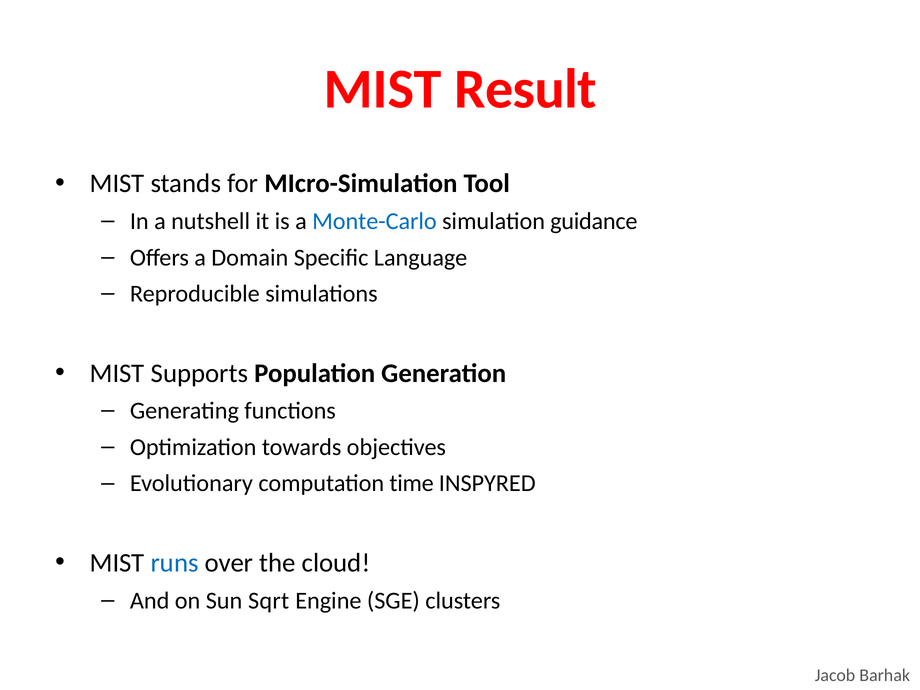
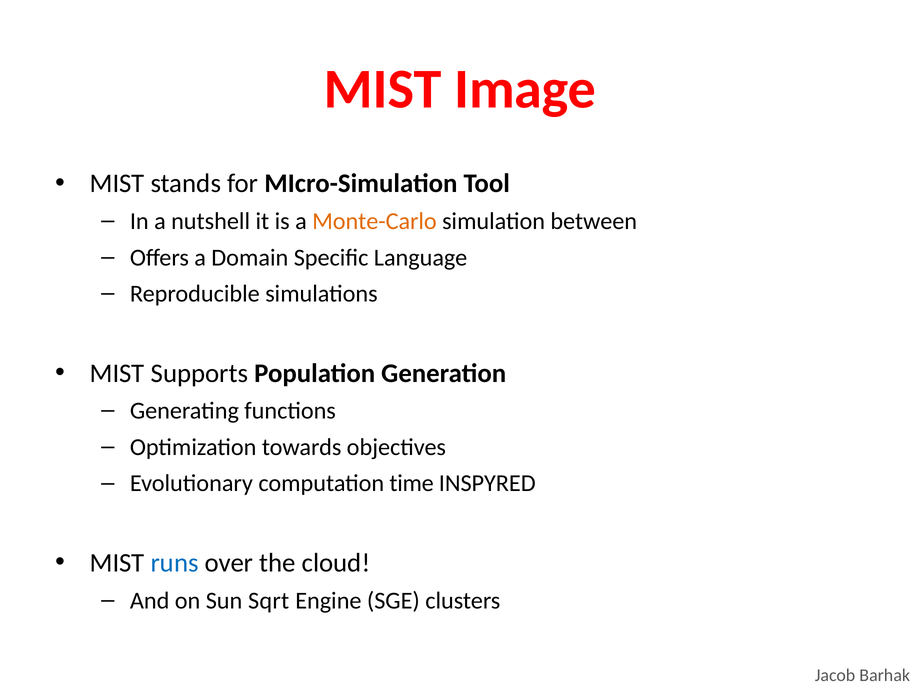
Result: Result -> Image
Monte-Carlo colour: blue -> orange
guidance: guidance -> between
